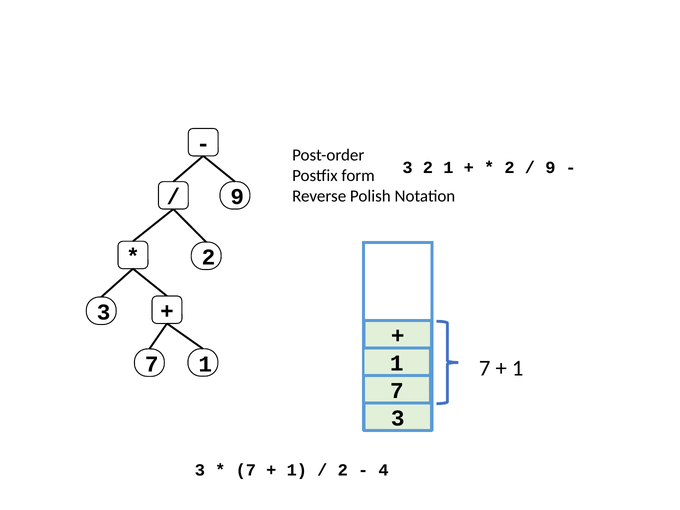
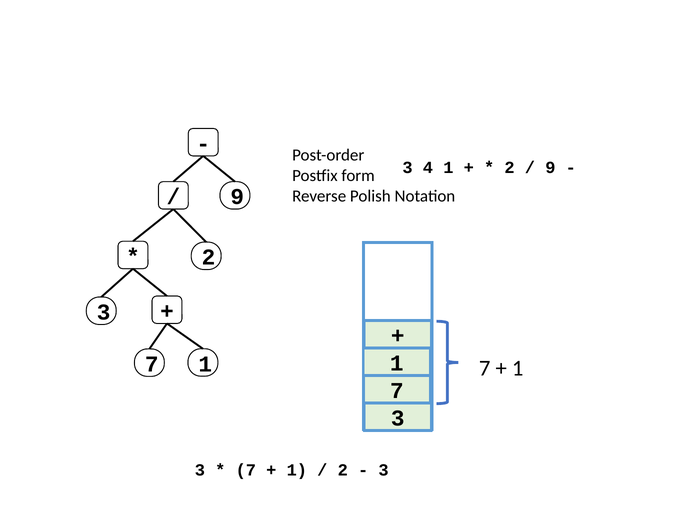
3 2: 2 -> 4
4 at (384, 470): 4 -> 3
